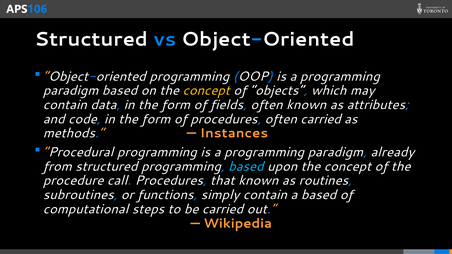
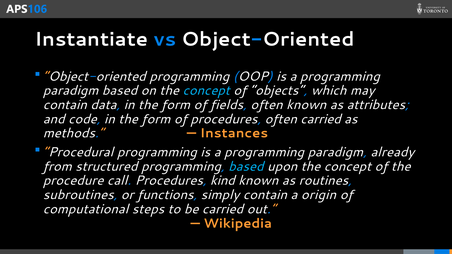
Structured at (91, 39): Structured -> Instantiate
concept at (206, 91) colour: yellow -> light blue
that: that -> kind
a based: based -> origin
